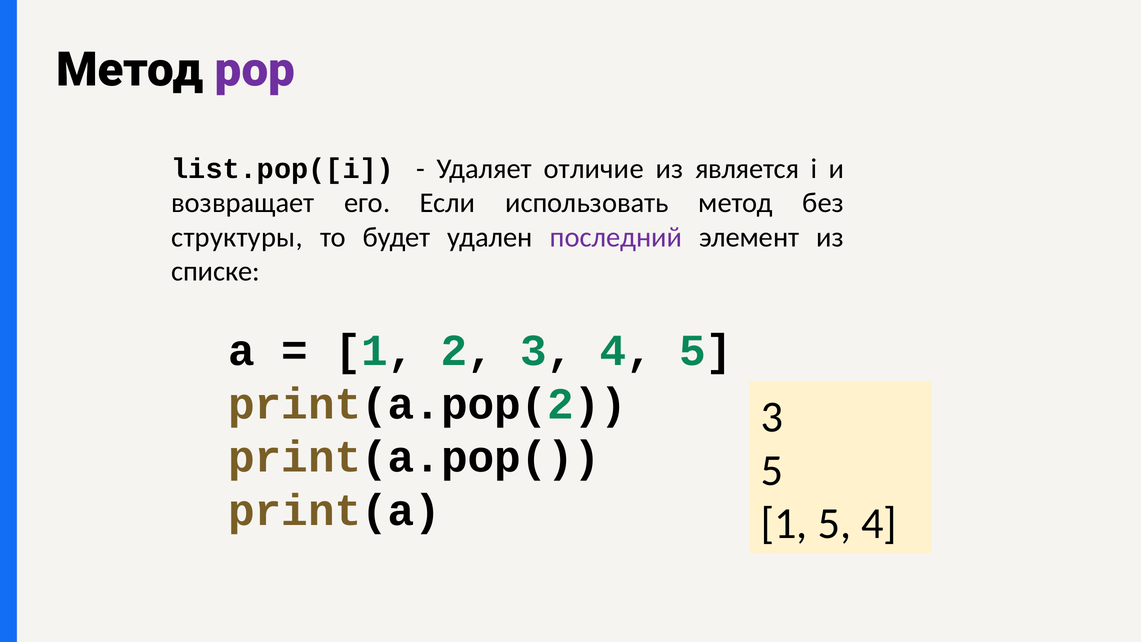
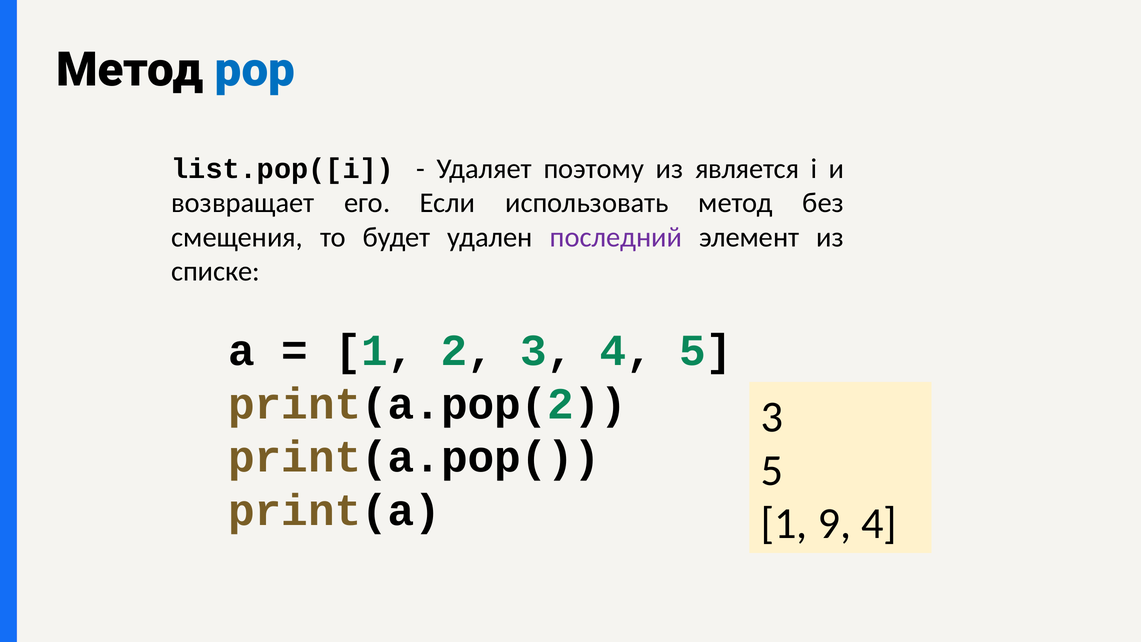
pop colour: purple -> blue
отличие: отличие -> поэтому
структуры: структуры -> смещения
1 5: 5 -> 9
